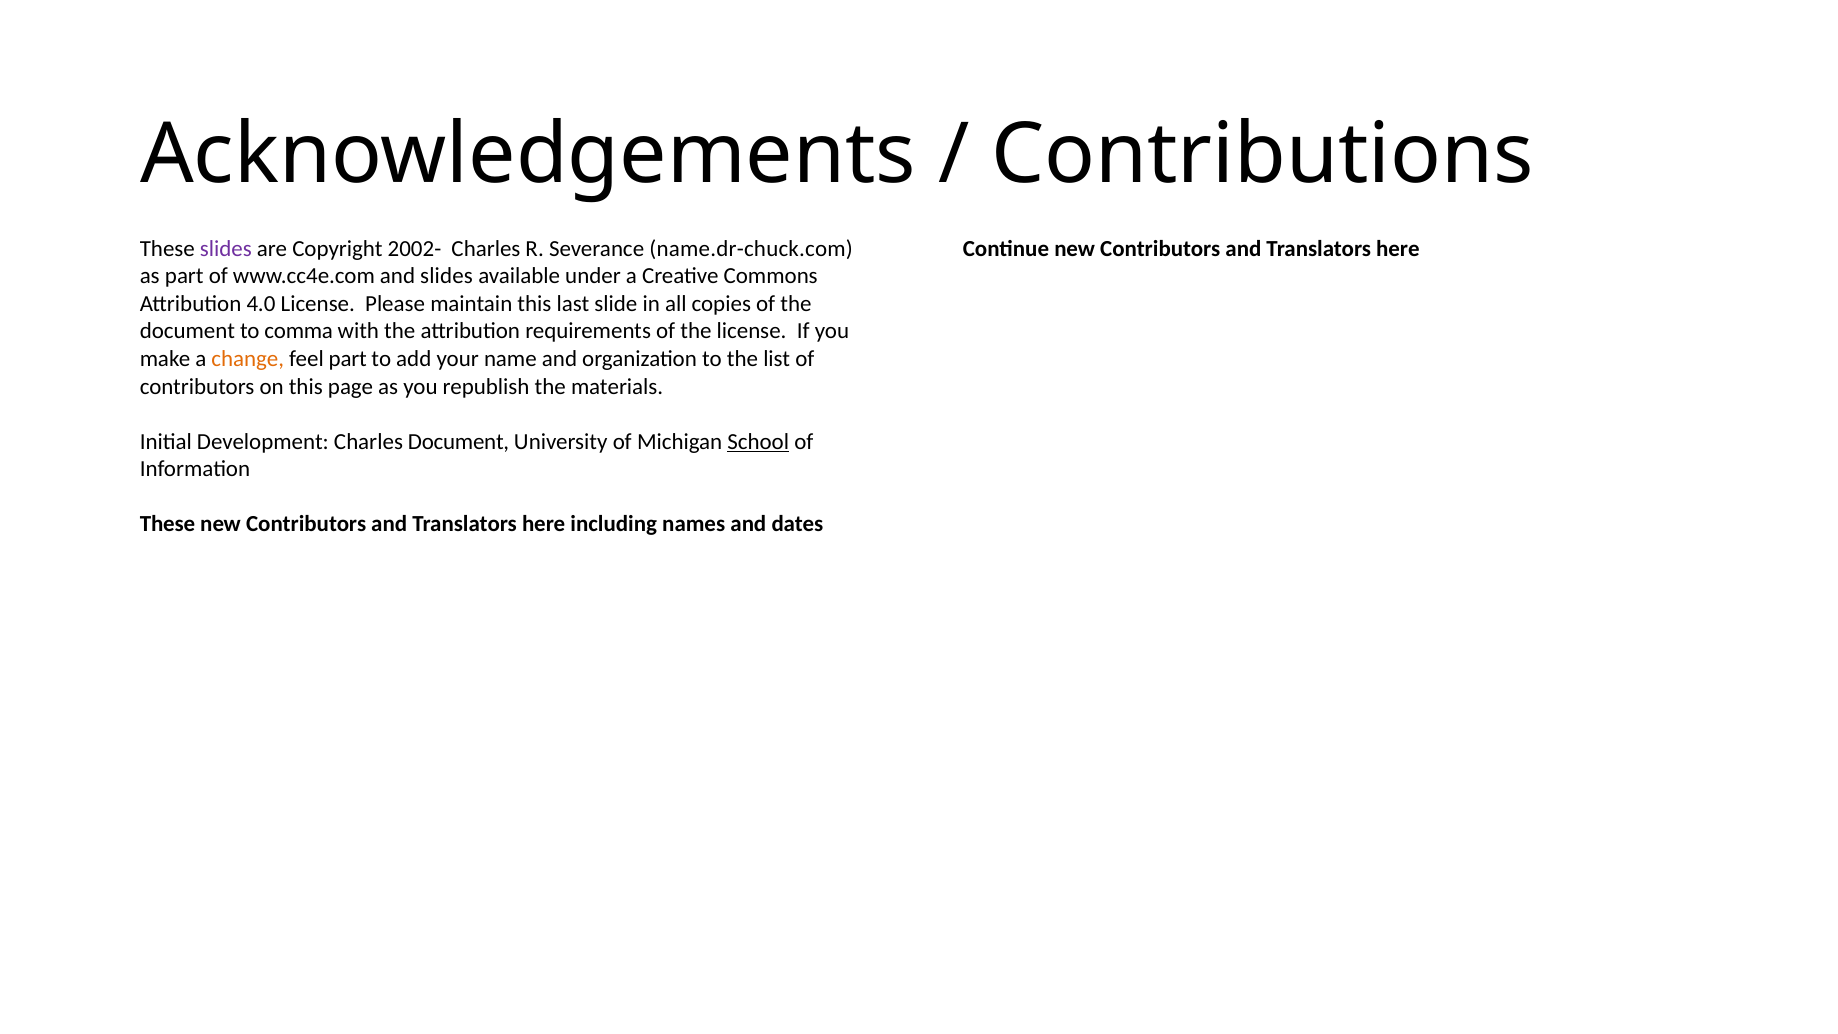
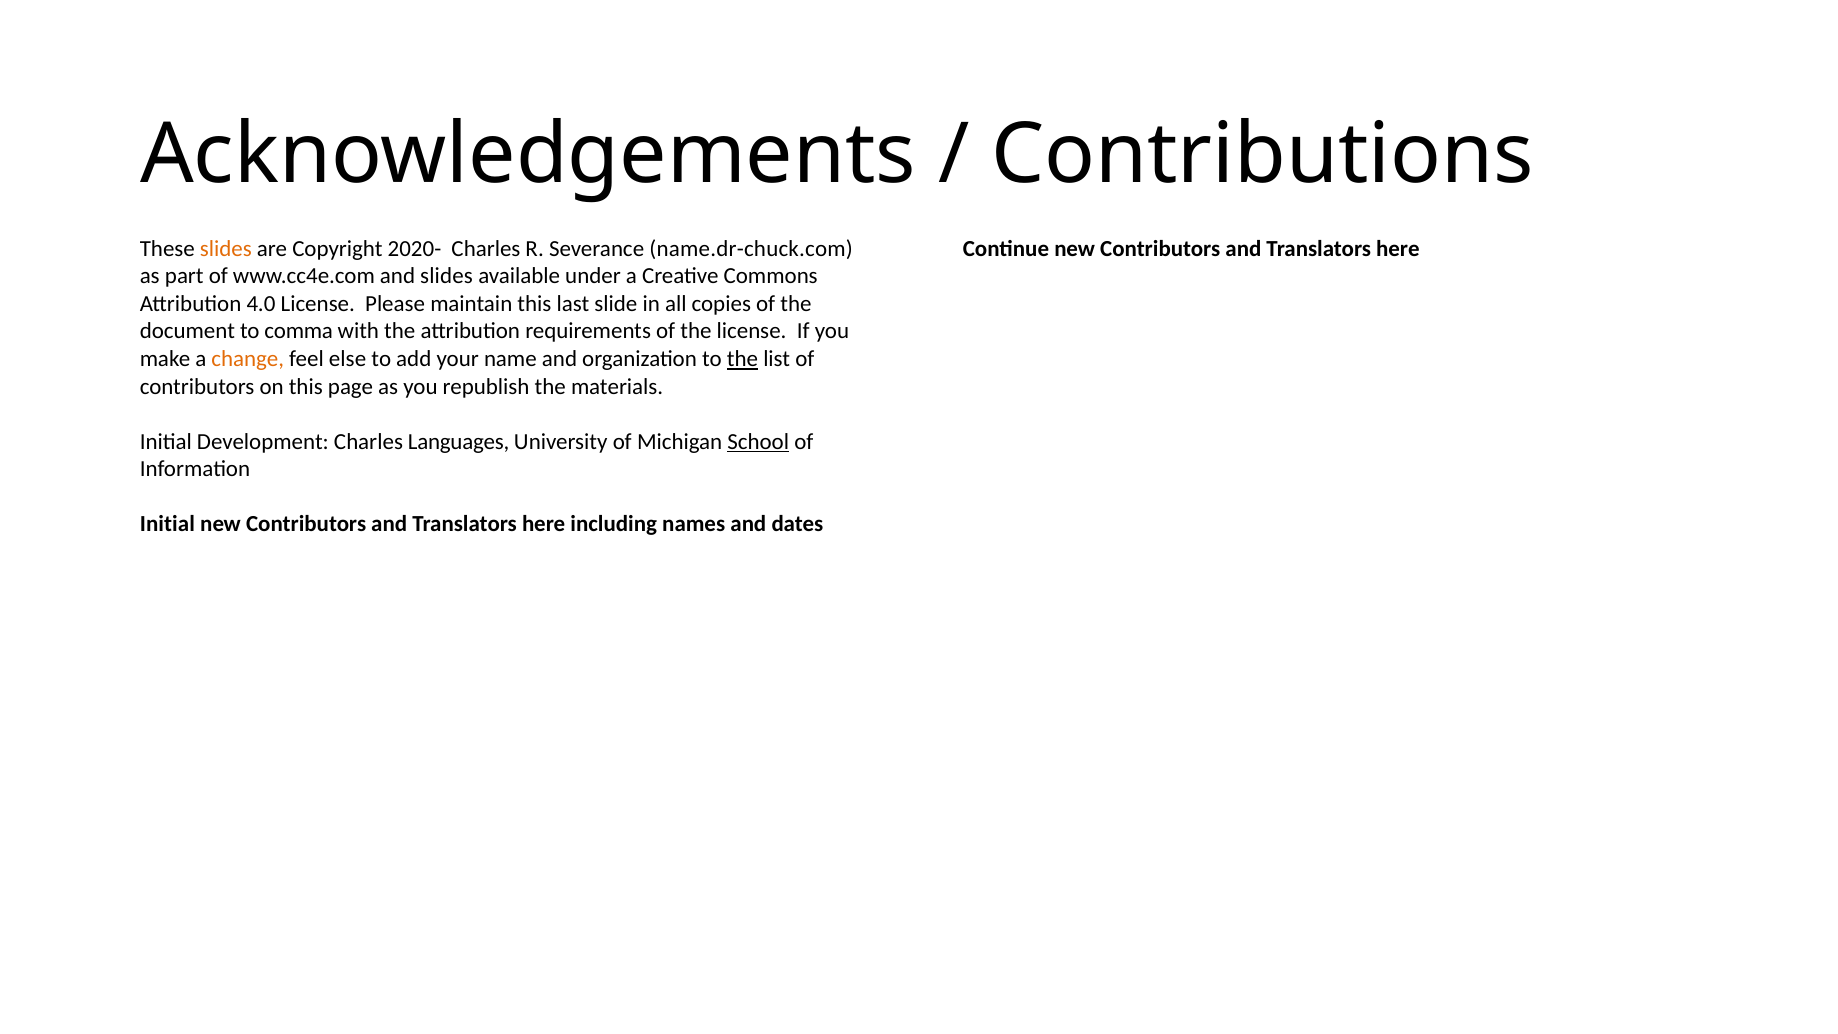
slides at (226, 249) colour: purple -> orange
2002-: 2002- -> 2020-
feel part: part -> else
the at (742, 359) underline: none -> present
Charles Document: Document -> Languages
These at (168, 524): These -> Initial
